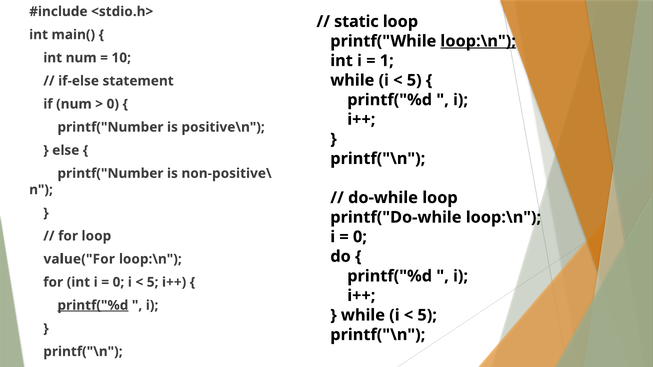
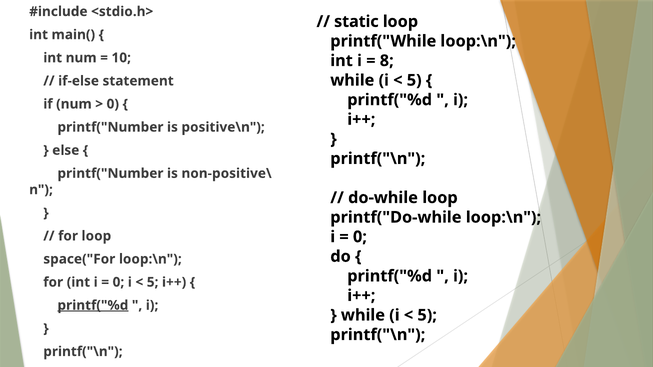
loop:\n at (478, 41) underline: present -> none
1: 1 -> 8
value("For: value("For -> space("For
